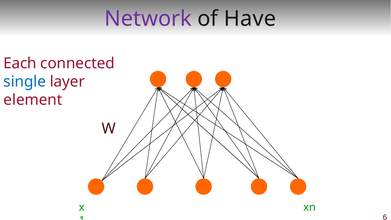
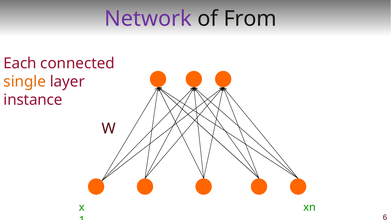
Have: Have -> From
single colour: blue -> orange
element: element -> instance
